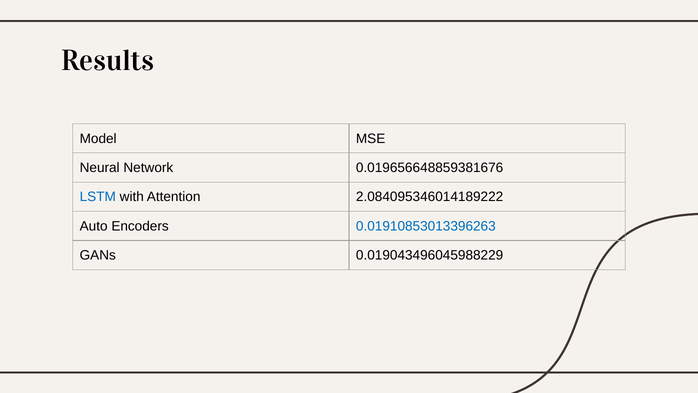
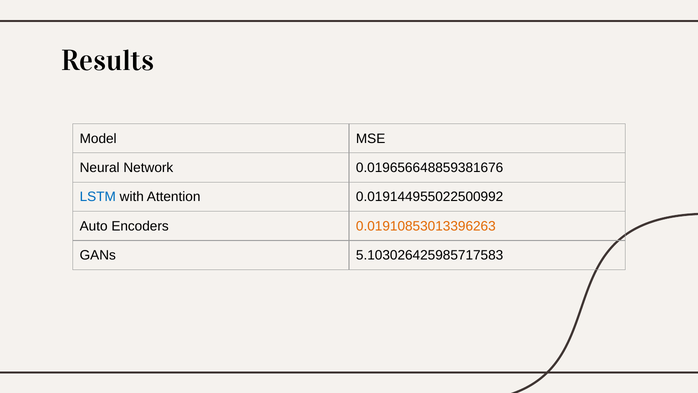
2.084095346014189222: 2.084095346014189222 -> 0.019144955022500992
0.01910853013396263 colour: blue -> orange
0.019043496045988229: 0.019043496045988229 -> 5.103026425985717583
